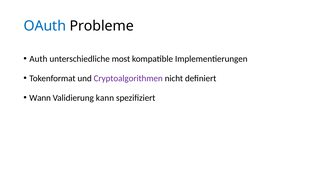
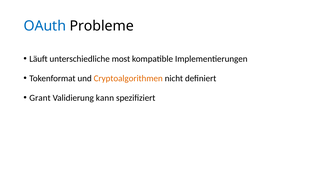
Auth: Auth -> Läuft
Cryptoalgorithmen colour: purple -> orange
Wann: Wann -> Grant
